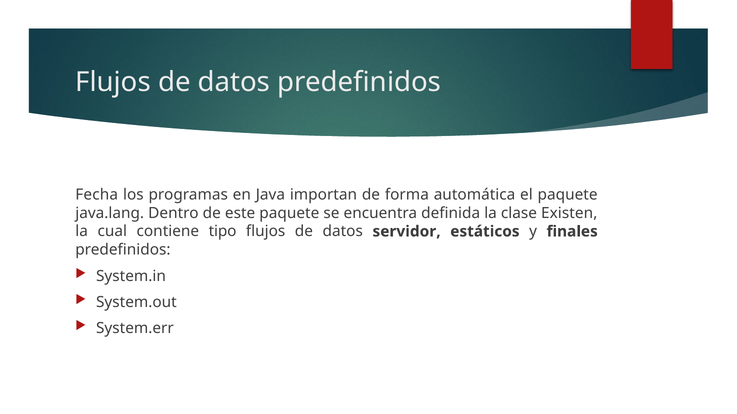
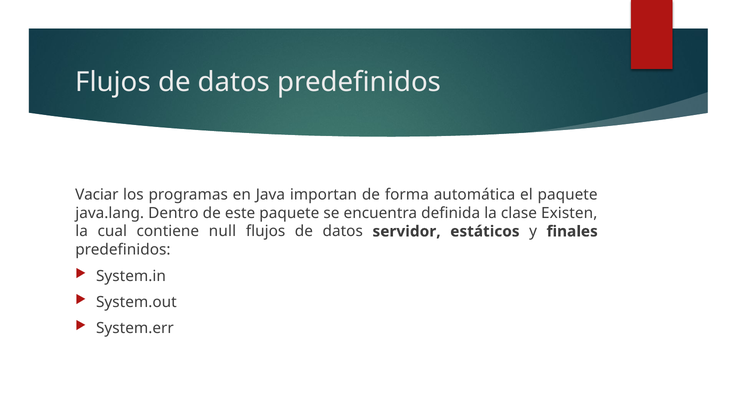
Fecha: Fecha -> Vaciar
tipo: tipo -> null
